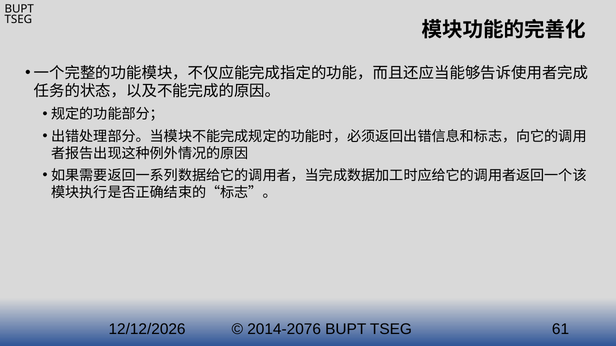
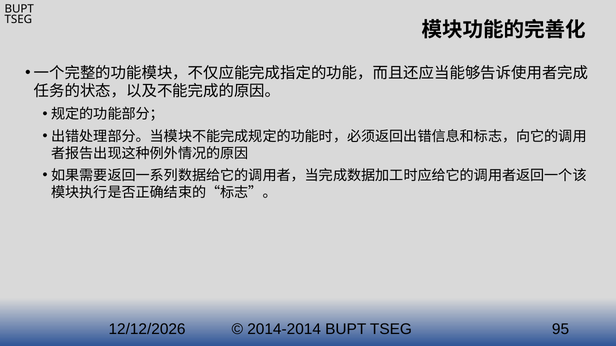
2014-2076: 2014-2076 -> 2014-2014
61: 61 -> 95
